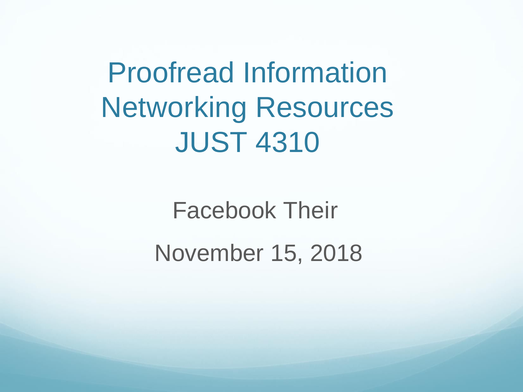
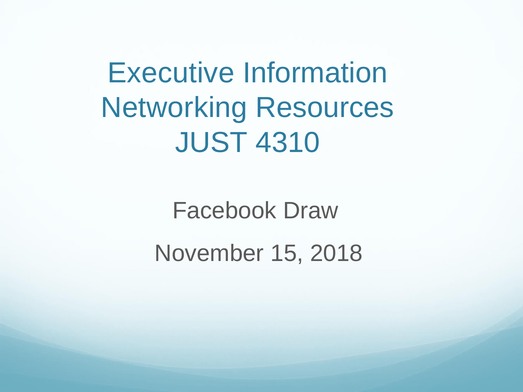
Proofread: Proofread -> Executive
Their: Their -> Draw
